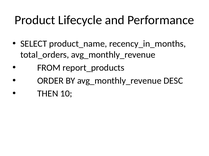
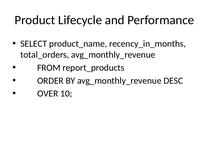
THEN: THEN -> OVER
